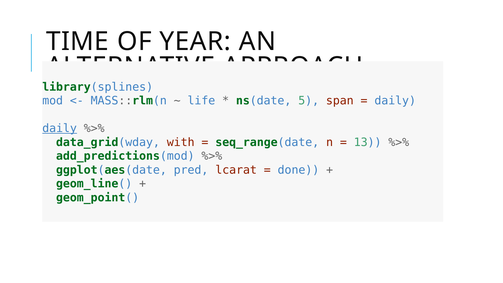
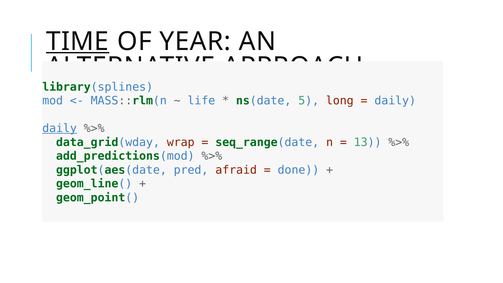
TIME underline: none -> present
span: span -> long
with: with -> wrap
lcarat: lcarat -> afraid
